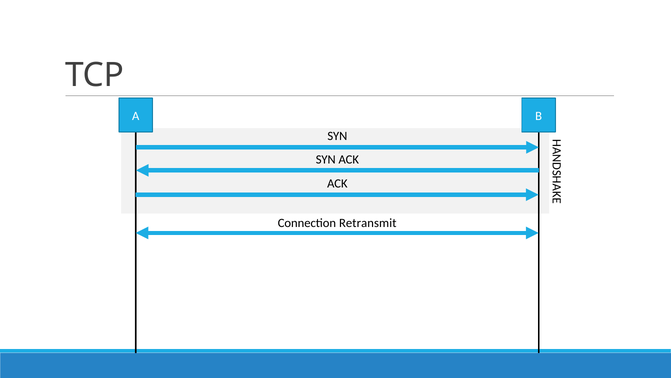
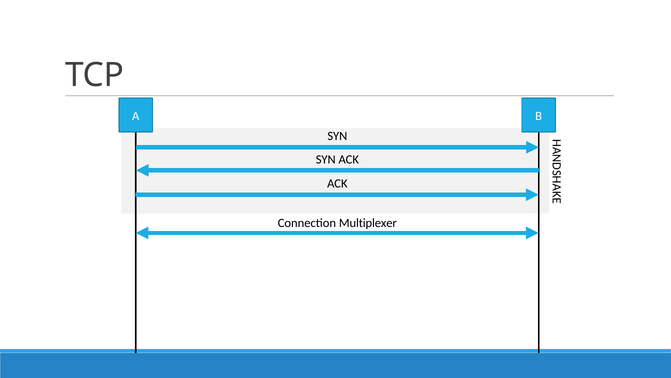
Retransmit: Retransmit -> Multiplexer
